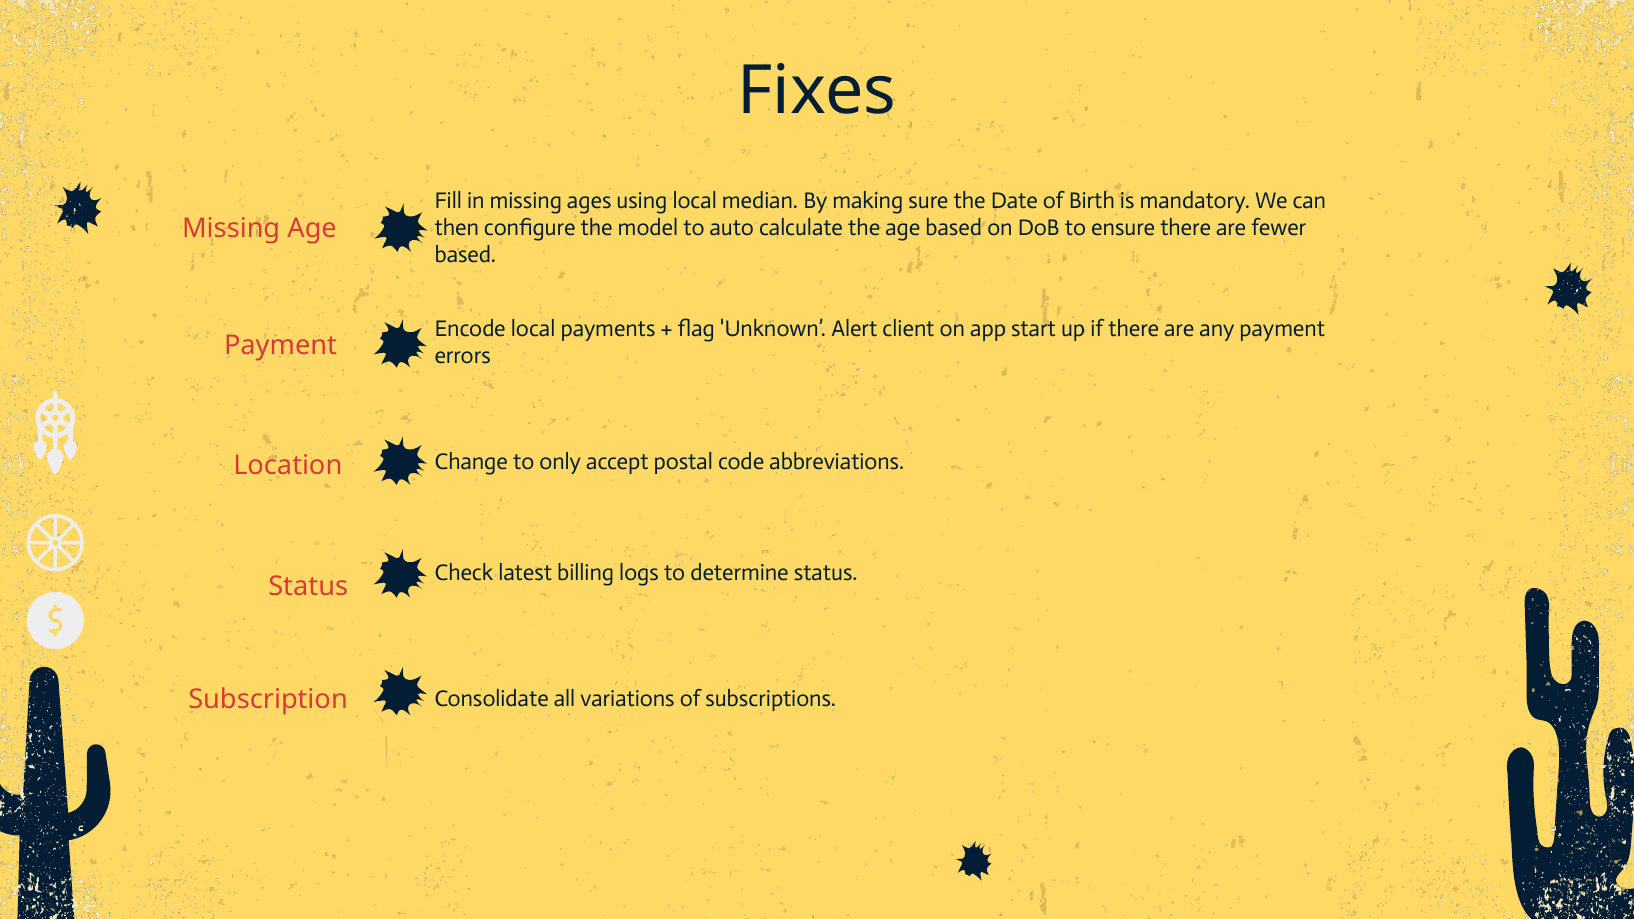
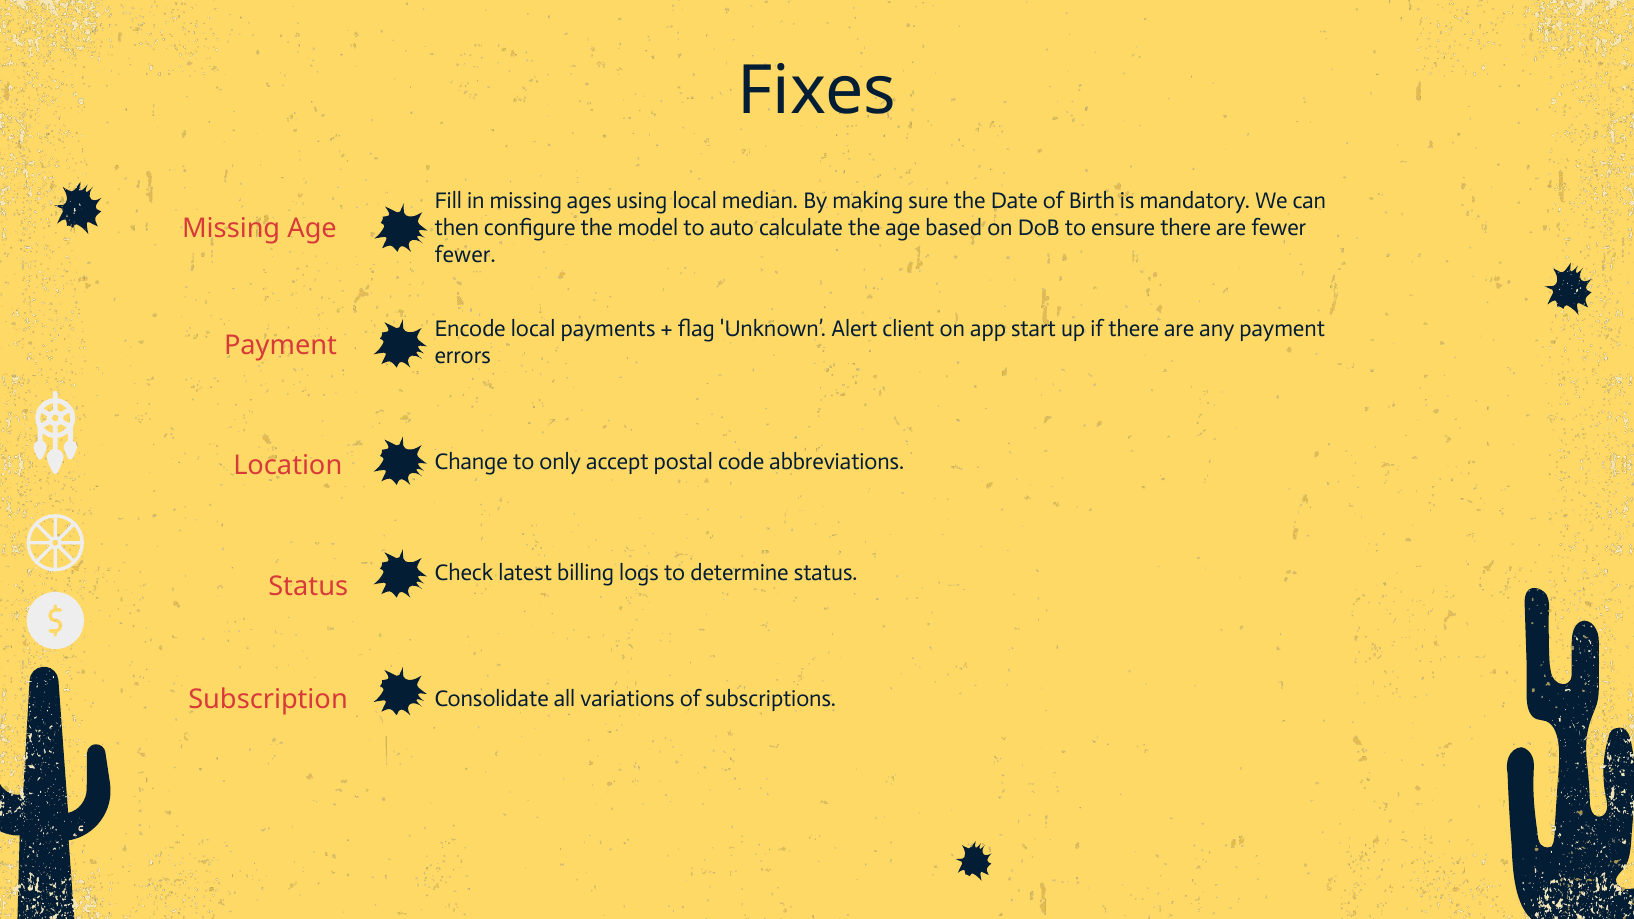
based at (465, 255): based -> fewer
